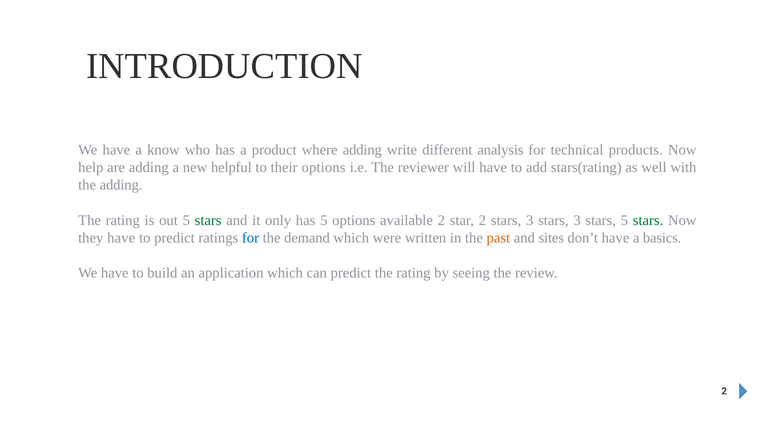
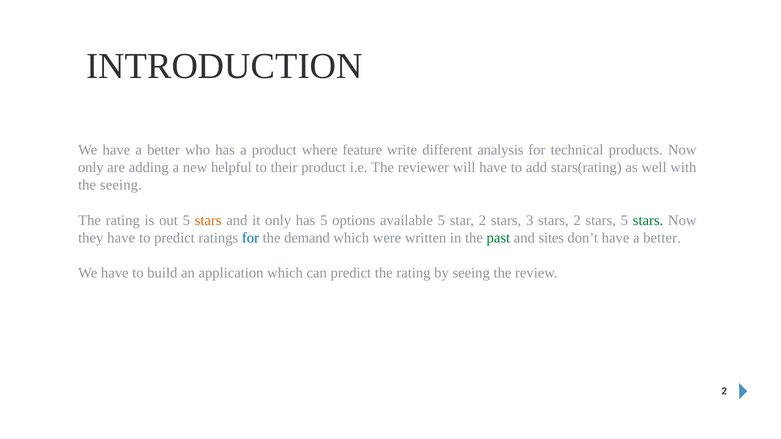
We have a know: know -> better
where adding: adding -> feature
help at (91, 168): help -> only
their options: options -> product
the adding: adding -> seeing
stars at (208, 220) colour: green -> orange
available 2: 2 -> 5
3 stars 3: 3 -> 2
past colour: orange -> green
don’t have a basics: basics -> better
